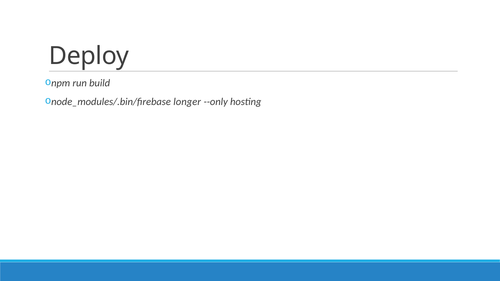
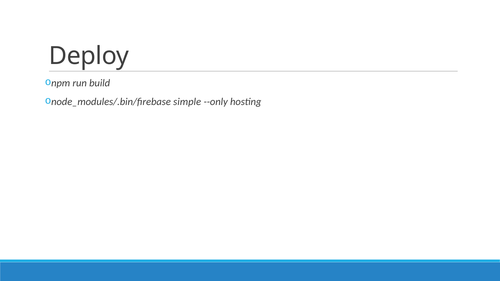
longer: longer -> simple
